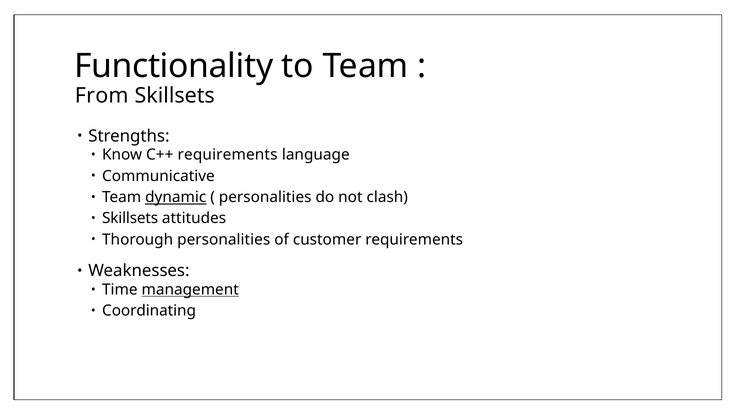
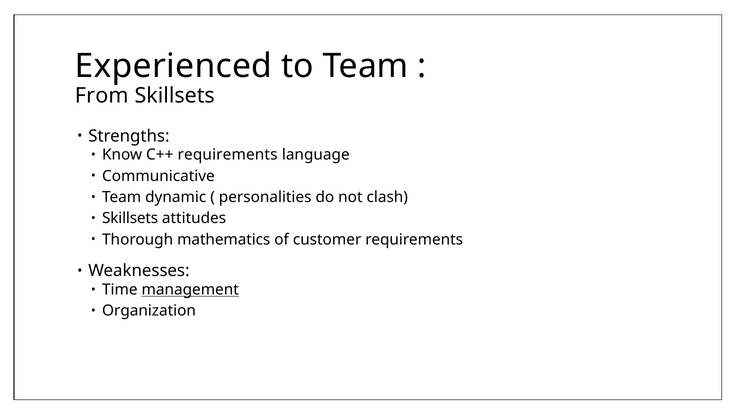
Functionality: Functionality -> Experienced
dynamic underline: present -> none
Thorough personalities: personalities -> mathematics
Coordinating: Coordinating -> Organization
